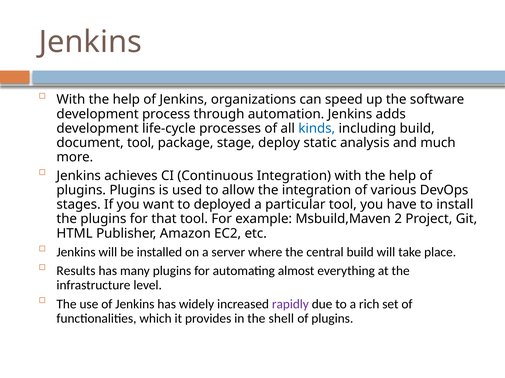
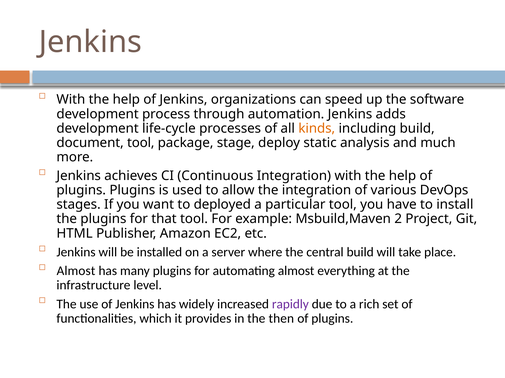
kinds colour: blue -> orange
Results at (76, 271): Results -> Almost
shell: shell -> then
